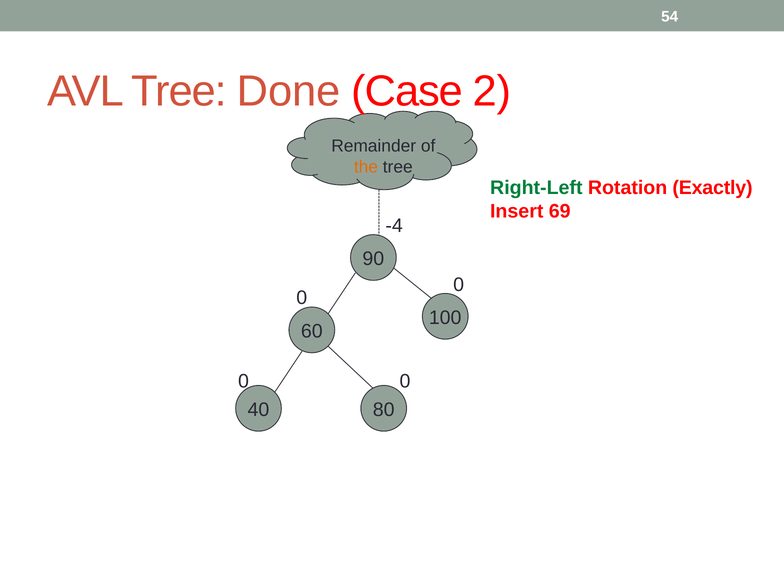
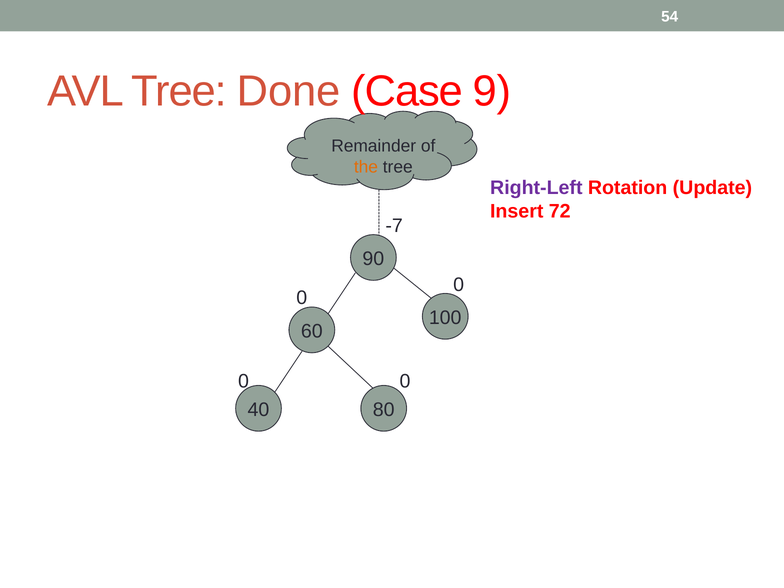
2: 2 -> 9
Right-Left colour: green -> purple
Exactly: Exactly -> Update
69: 69 -> 72
-4: -4 -> -7
